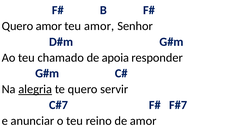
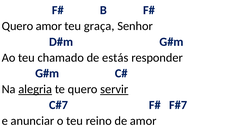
teu amor: amor -> graça
apoia: apoia -> estás
servir underline: none -> present
